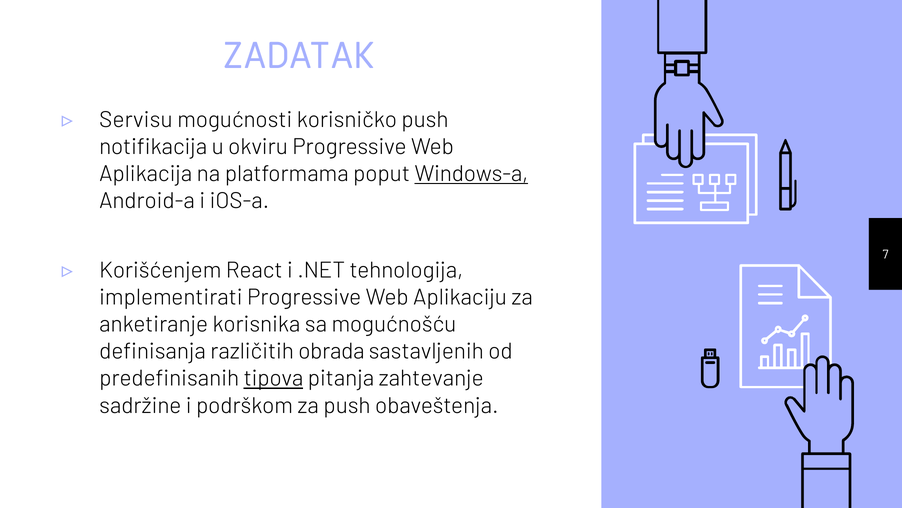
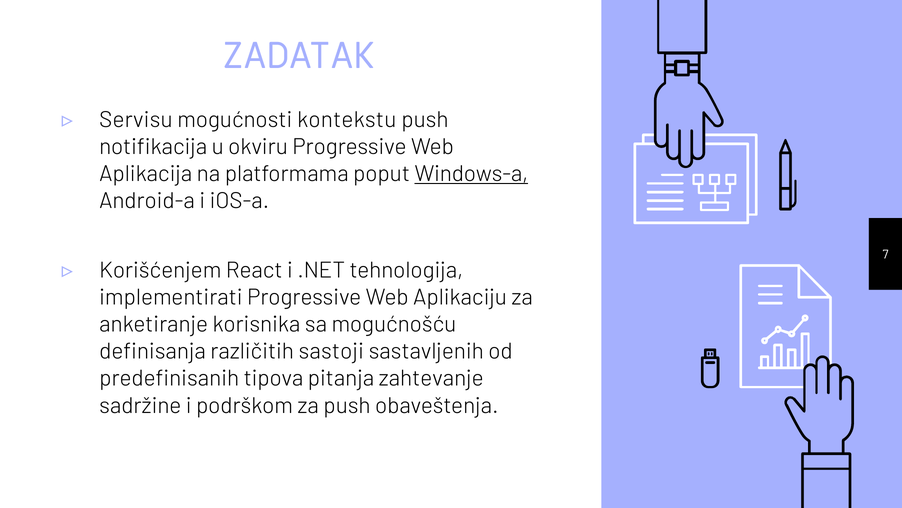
korisničko: korisničko -> kontekstu
obrada: obrada -> sastoji
tipova underline: present -> none
